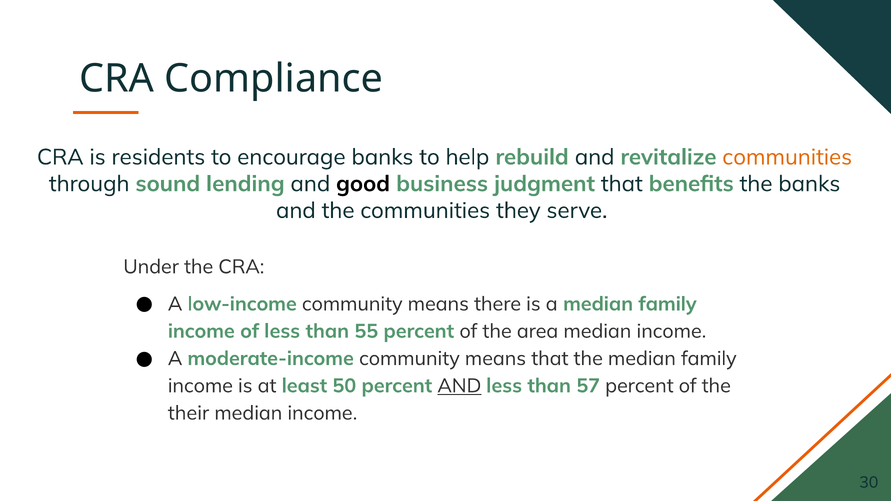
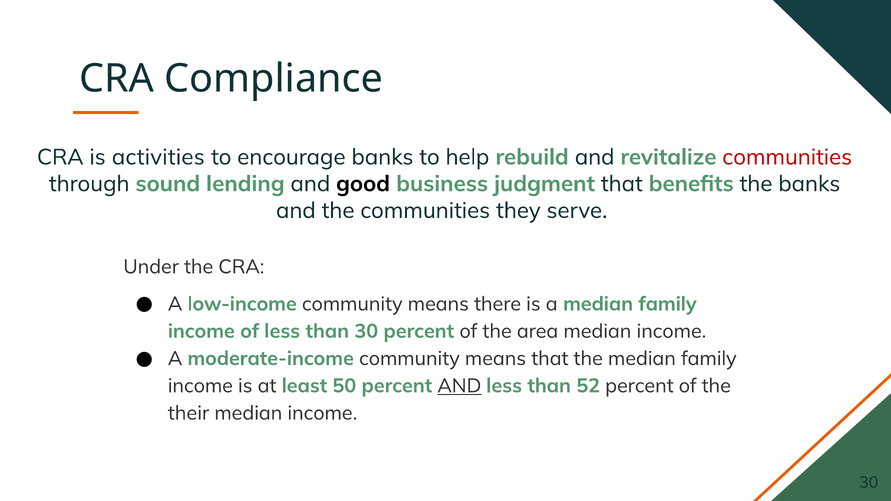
residents: residents -> activities
communities at (787, 157) colour: orange -> red
than 55: 55 -> 30
57: 57 -> 52
